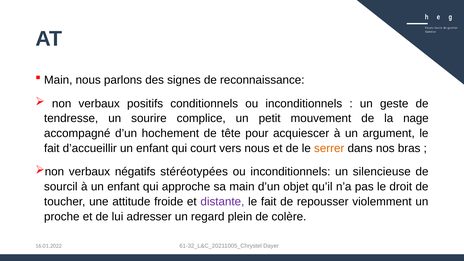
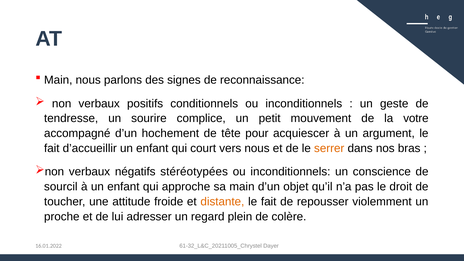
nage: nage -> votre
silencieuse: silencieuse -> conscience
distante colour: purple -> orange
